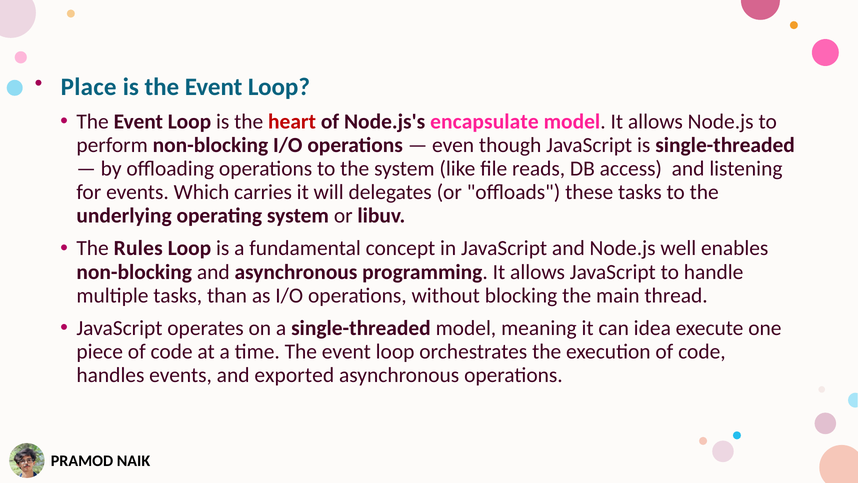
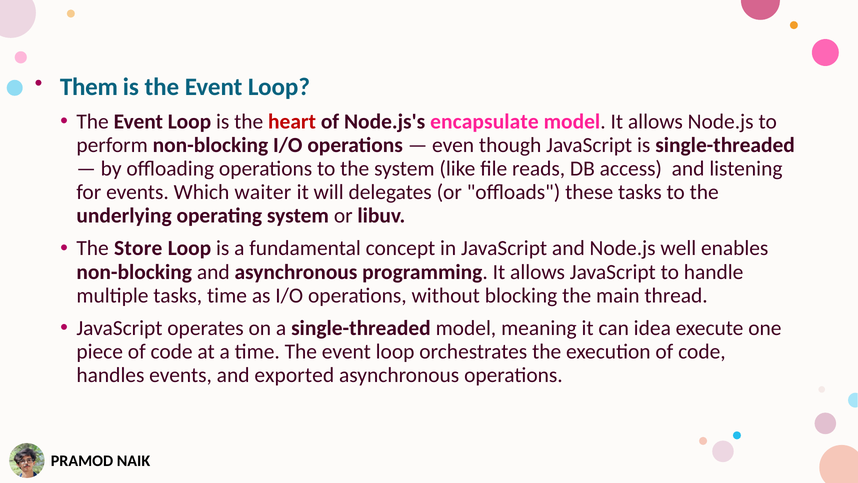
Place: Place -> Them
carries: carries -> waiter
Rules: Rules -> Store
tasks than: than -> time
